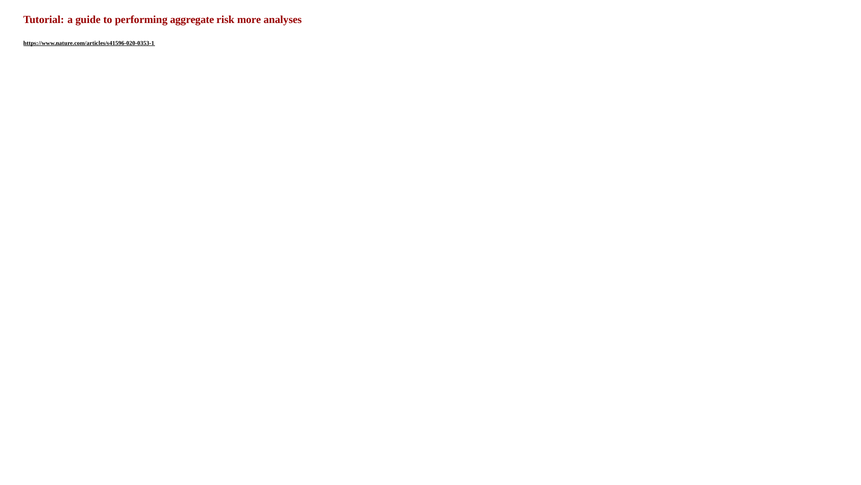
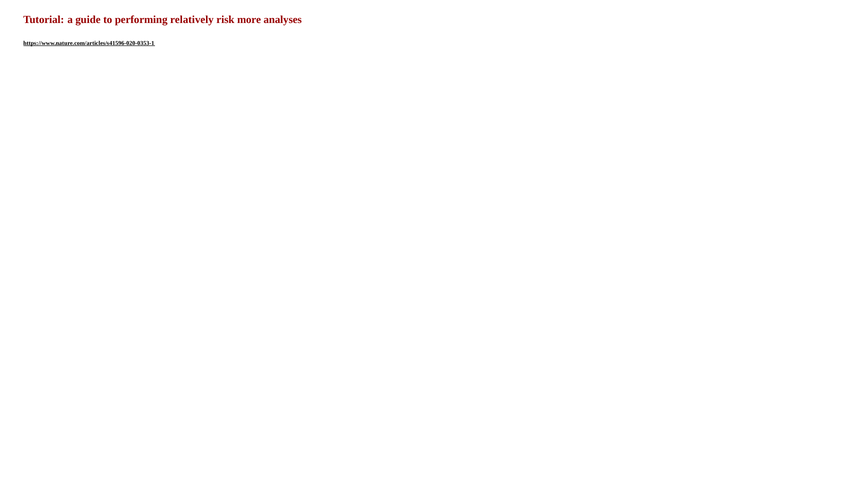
aggregate: aggregate -> relatively
